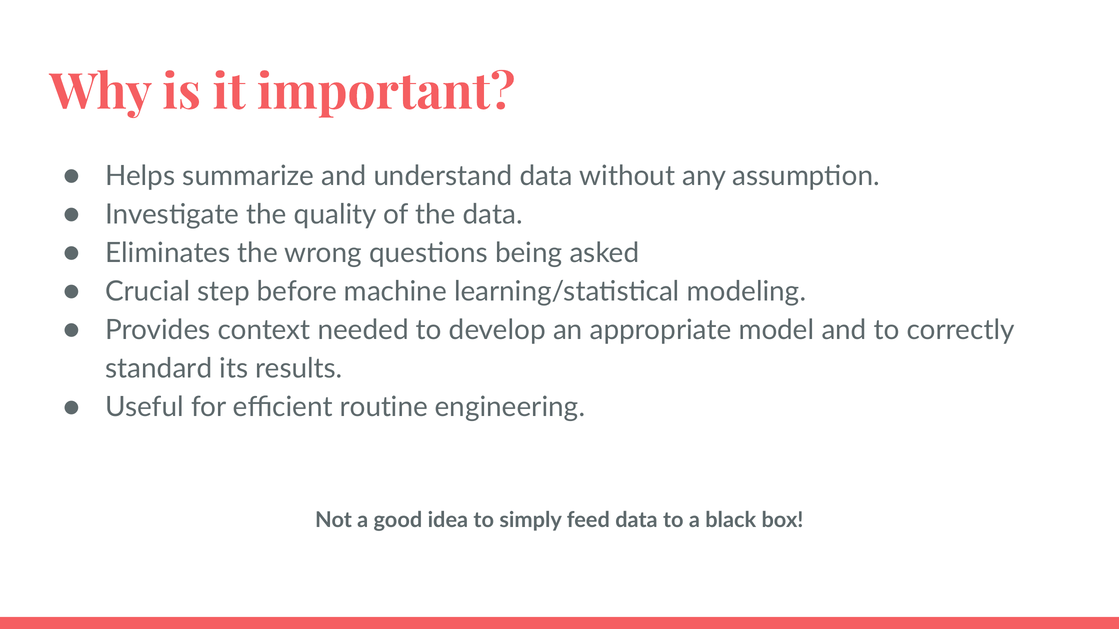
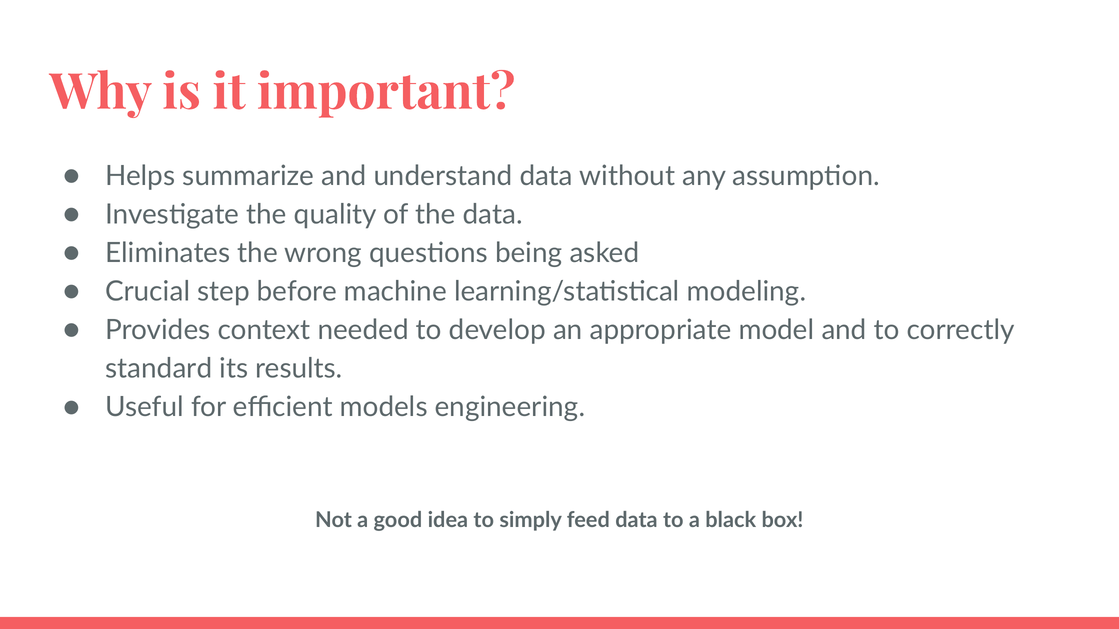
routine: routine -> models
